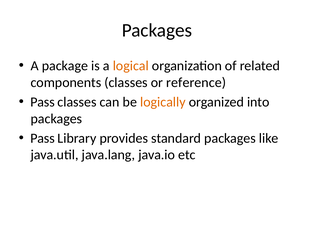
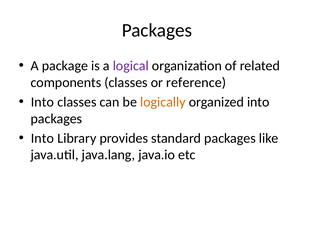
logical colour: orange -> purple
Pass at (43, 102): Pass -> Into
Pass at (43, 138): Pass -> Into
